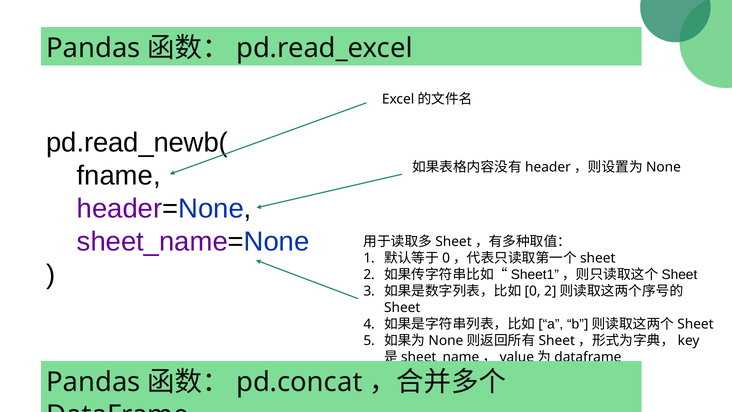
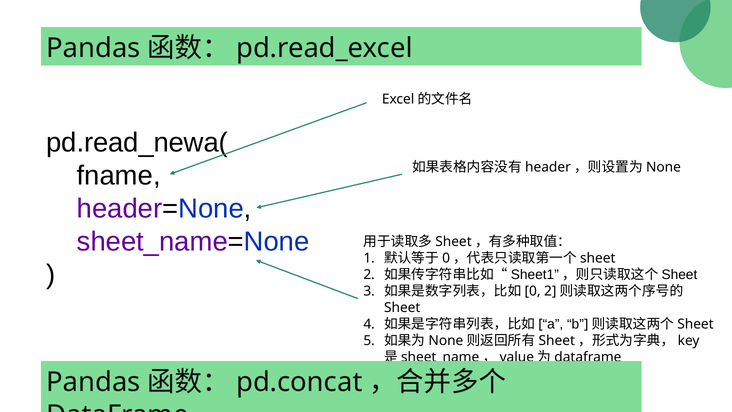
pd.read_newb(: pd.read_newb( -> pd.read_newa(
